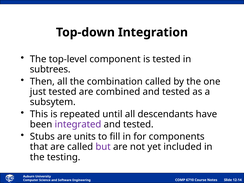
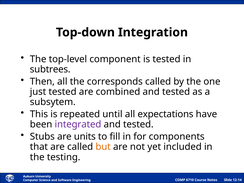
combination: combination -> corresponds
descendants: descendants -> expectations
but colour: purple -> orange
